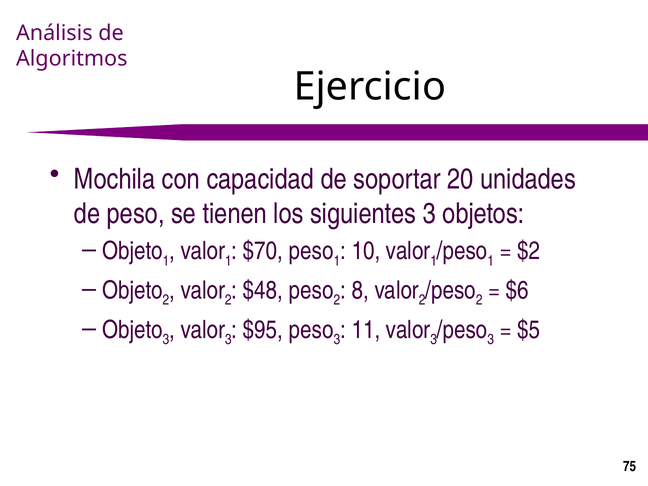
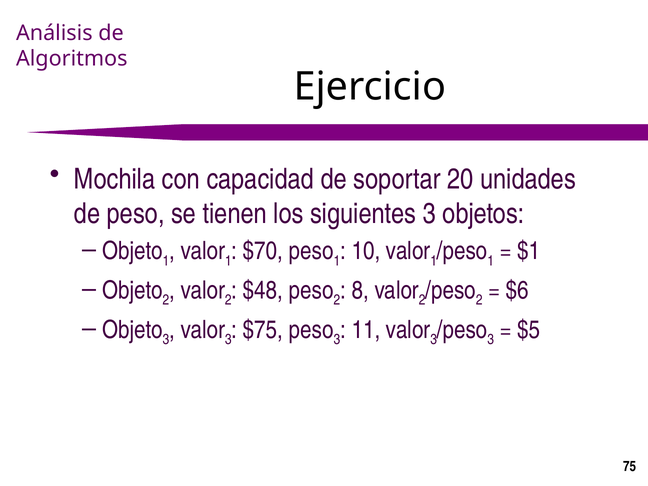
$2: $2 -> $1
$95: $95 -> $75
